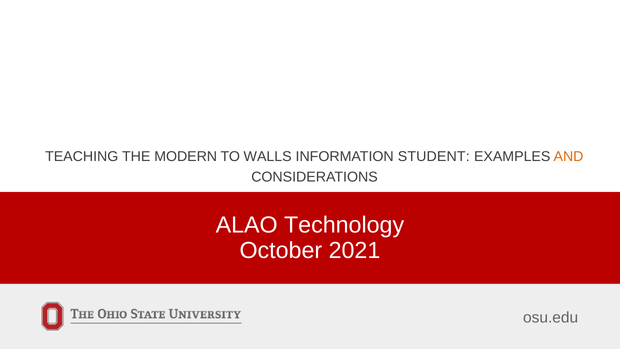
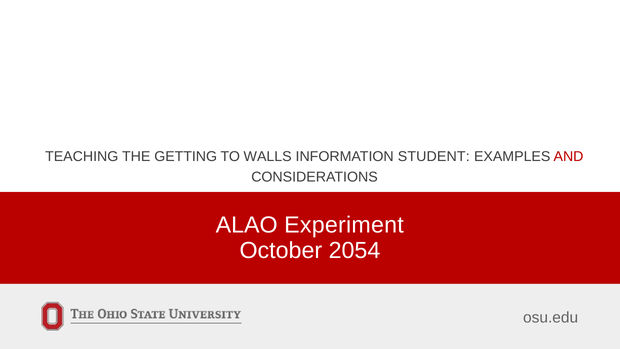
MODERN: MODERN -> GETTING
AND colour: orange -> red
Technology: Technology -> Experiment
2021: 2021 -> 2054
